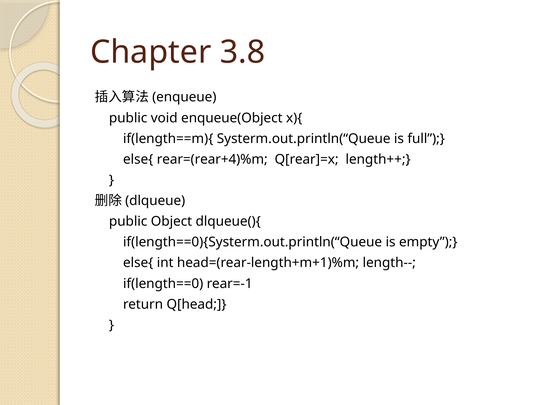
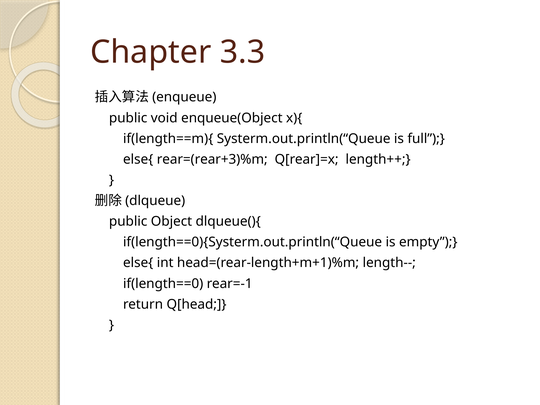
3.8: 3.8 -> 3.3
rear=(rear+4)%m: rear=(rear+4)%m -> rear=(rear+3)%m
